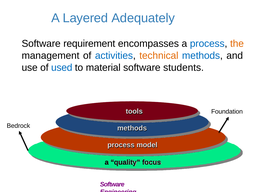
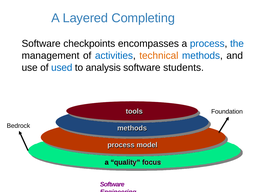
Adequately: Adequately -> Completing
requirement: requirement -> checkpoints
the colour: orange -> blue
material: material -> analysis
